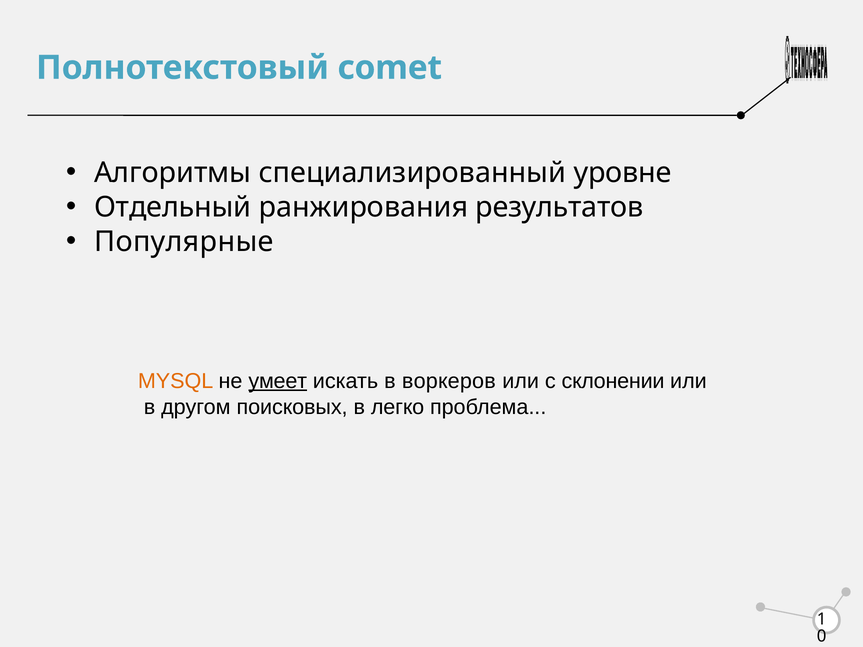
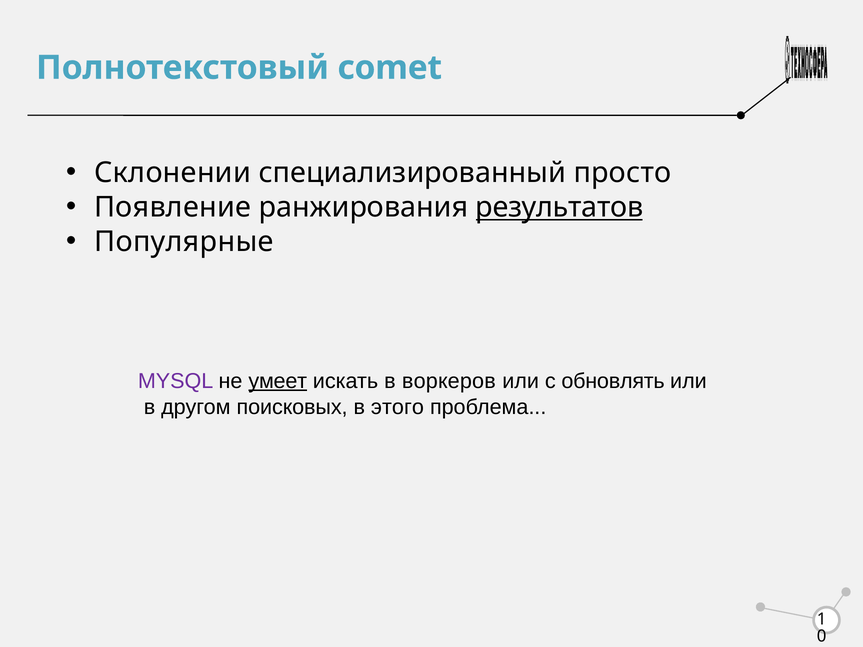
Алгоритмы: Алгоритмы -> Склонении
уровне: уровне -> просто
Отдельный: Отдельный -> Появление
результатов underline: none -> present
MYSQL colour: orange -> purple
склонении: склонении -> обновлять
легко: легко -> этого
